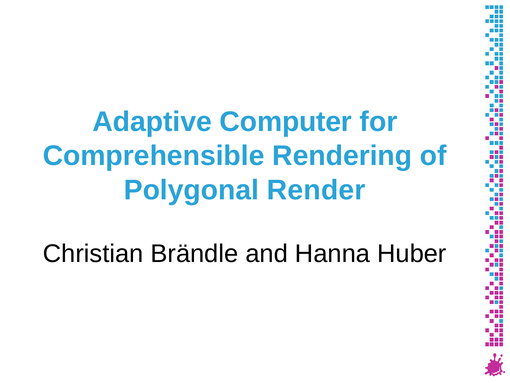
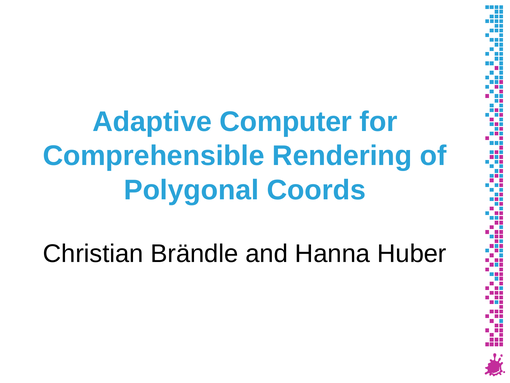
Render: Render -> Coords
